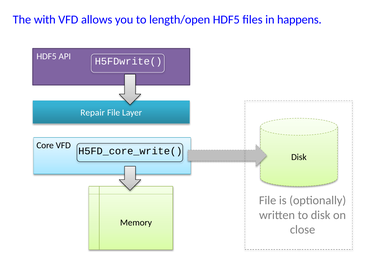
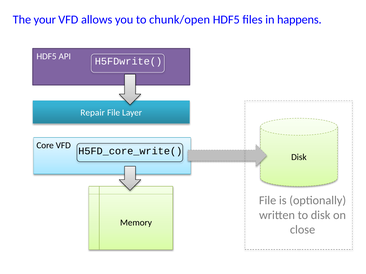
with: with -> your
length/open: length/open -> chunk/open
